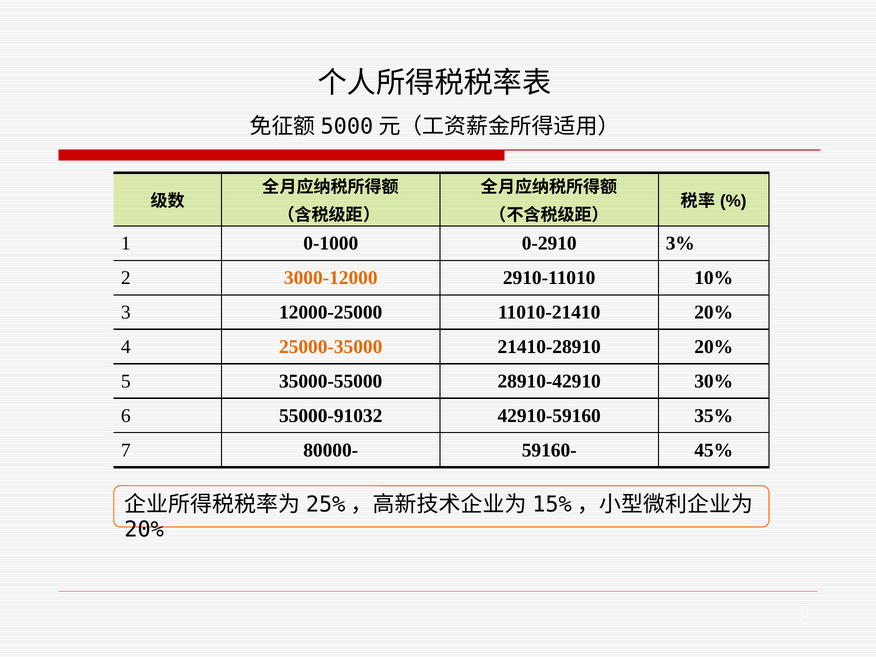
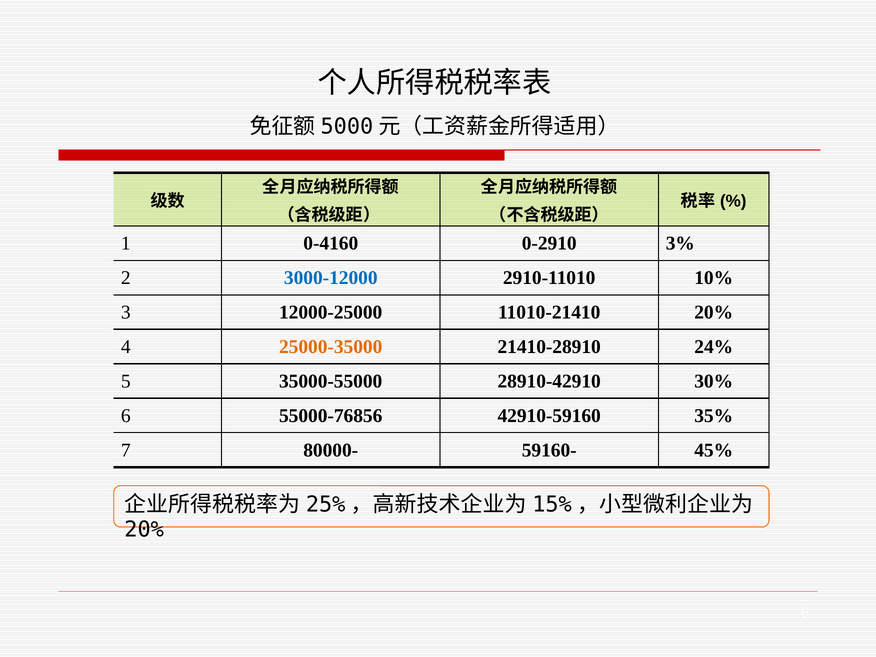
0-1000: 0-1000 -> 0-4160
3000-12000 colour: orange -> blue
21410-28910 20%: 20% -> 24%
55000-91032: 55000-91032 -> 55000-76856
